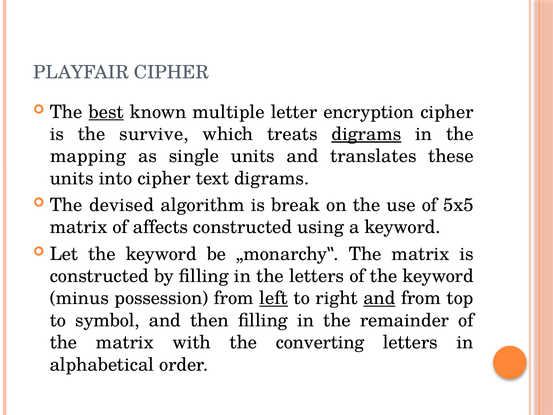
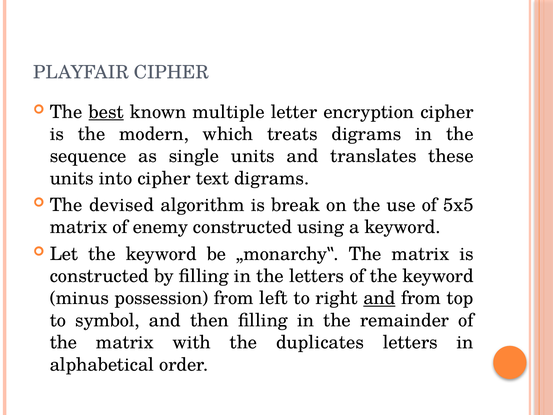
survive: survive -> modern
digrams at (366, 134) underline: present -> none
mapping: mapping -> sequence
affects: affects -> enemy
left underline: present -> none
converting: converting -> duplicates
